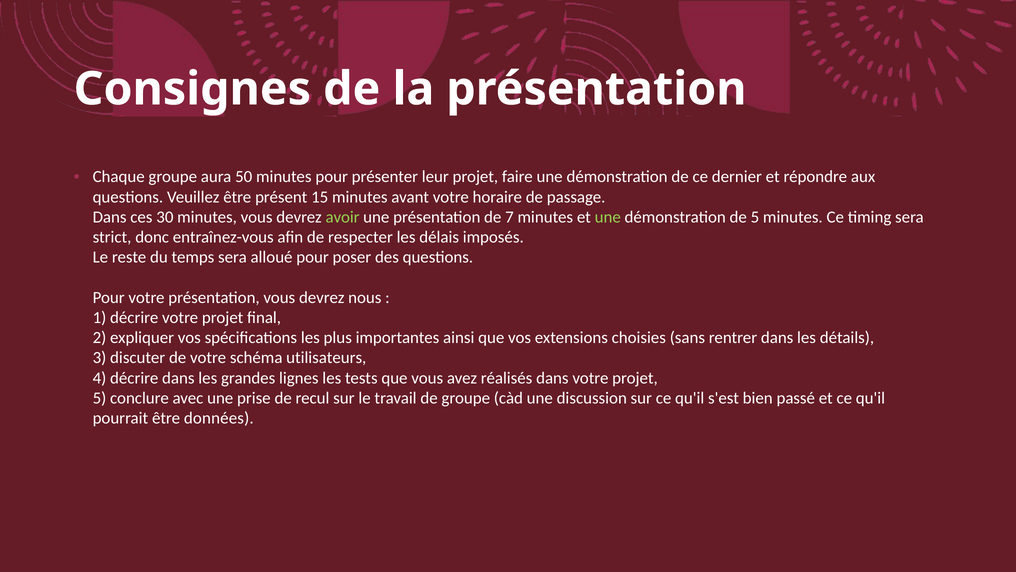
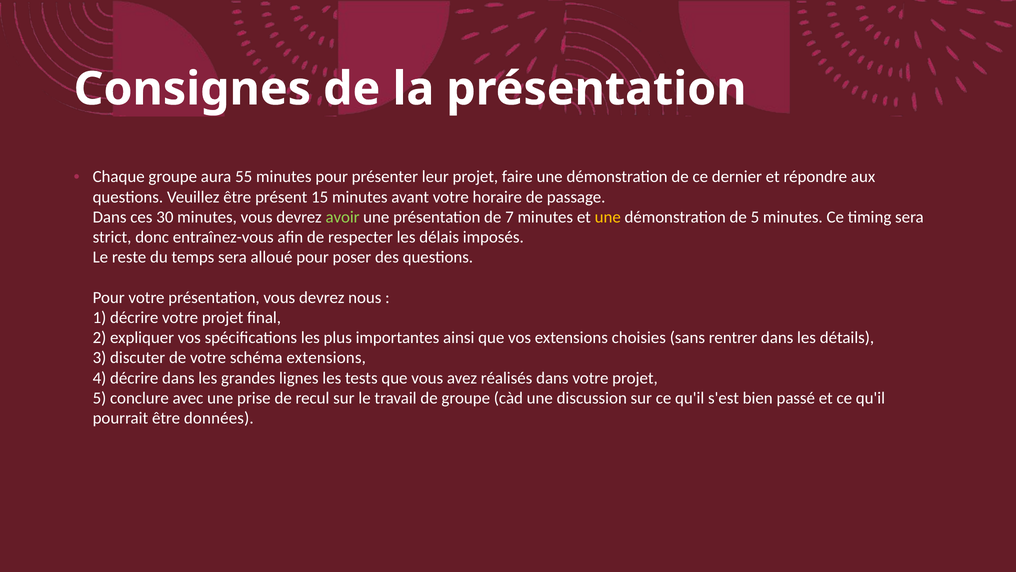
50: 50 -> 55
une at (608, 217) colour: light green -> yellow
schéma utilisateurs: utilisateurs -> extensions
